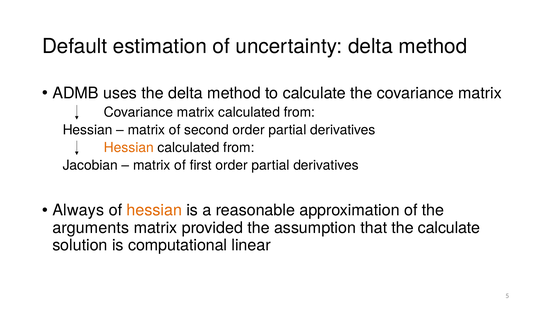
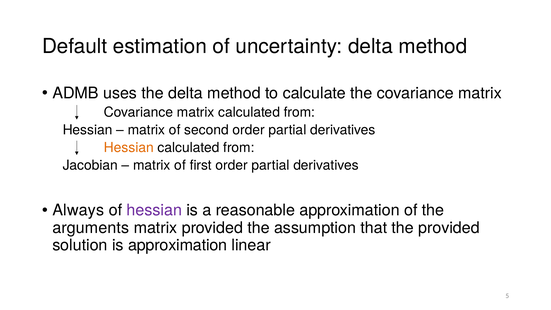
hessian at (154, 210) colour: orange -> purple
the calculate: calculate -> provided
is computational: computational -> approximation
